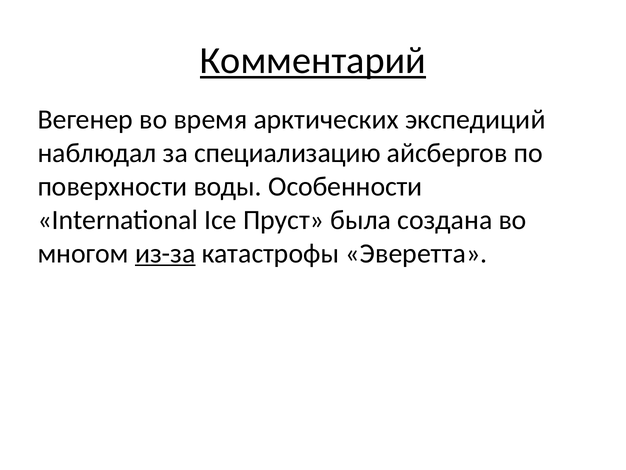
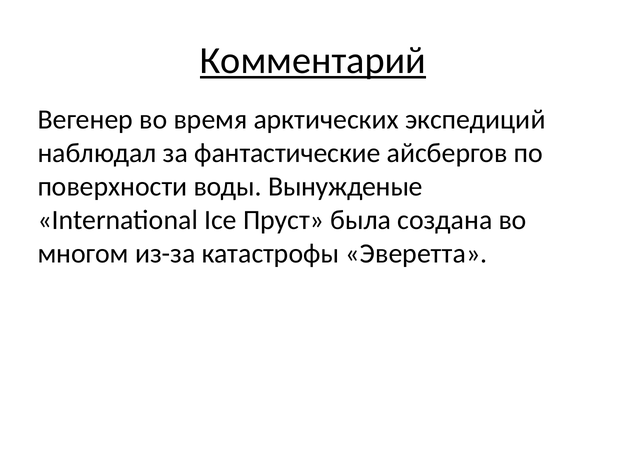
специализацию: специализацию -> фантастические
Особенности: Особенности -> Вынужденые
из-за underline: present -> none
